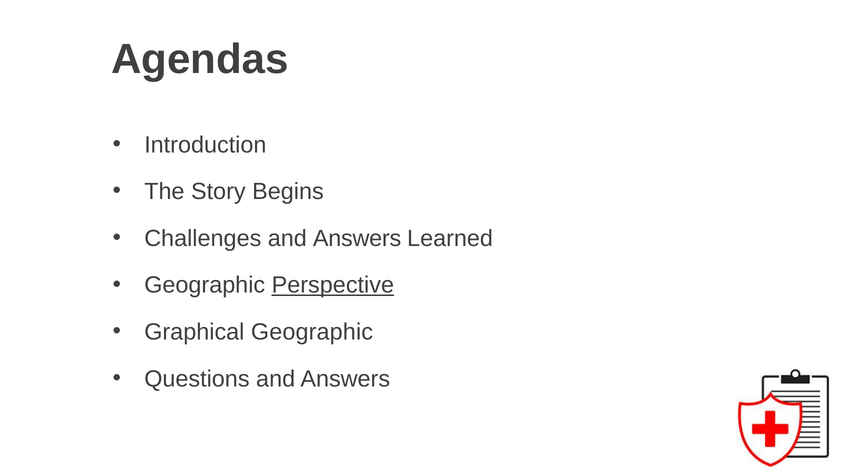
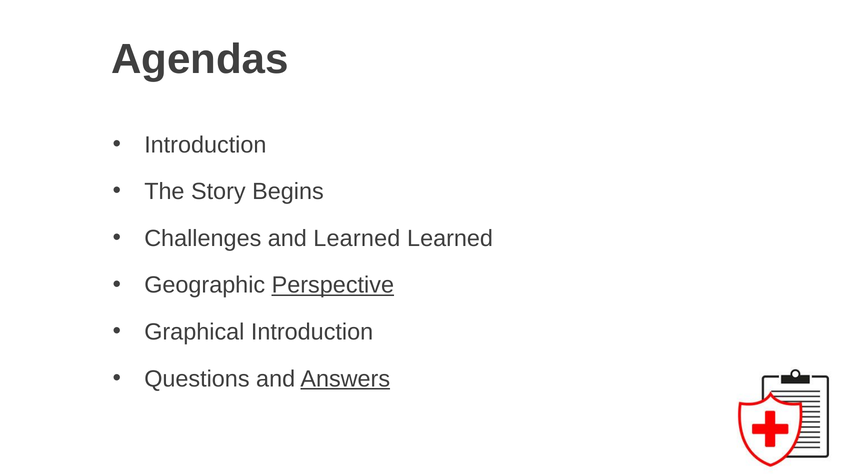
Challenges and Answers: Answers -> Learned
Graphical Geographic: Geographic -> Introduction
Answers at (345, 379) underline: none -> present
